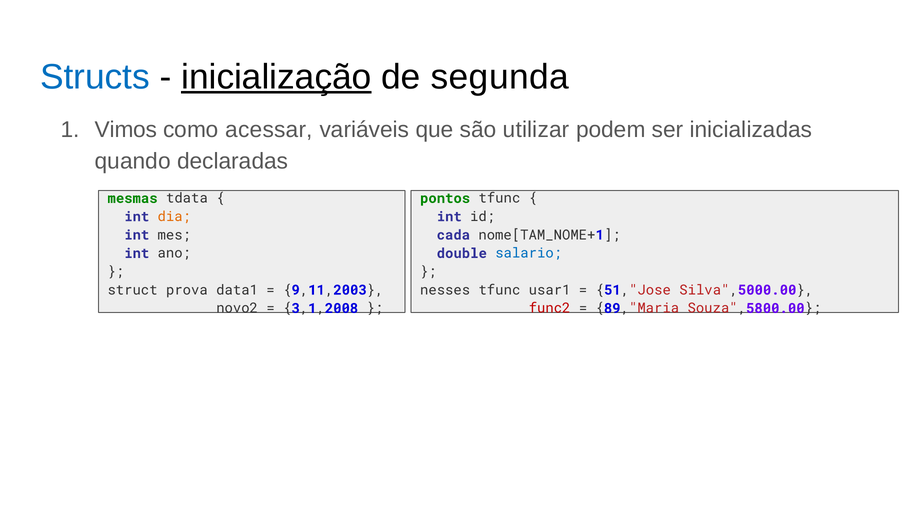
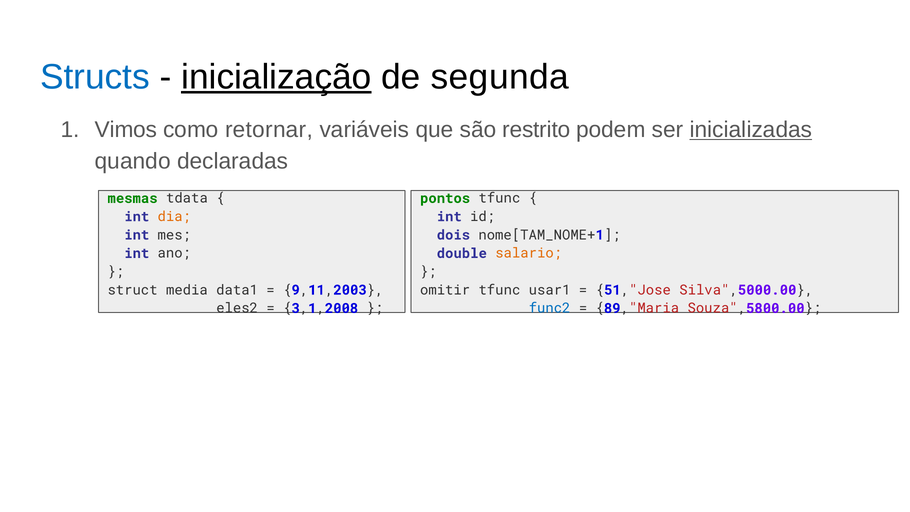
acessar: acessar -> retornar
utilizar: utilizar -> restrito
inicializadas underline: none -> present
cada: cada -> dois
salario colour: blue -> orange
prova: prova -> media
nesses: nesses -> omitir
novo2: novo2 -> eles2
func2 colour: red -> blue
